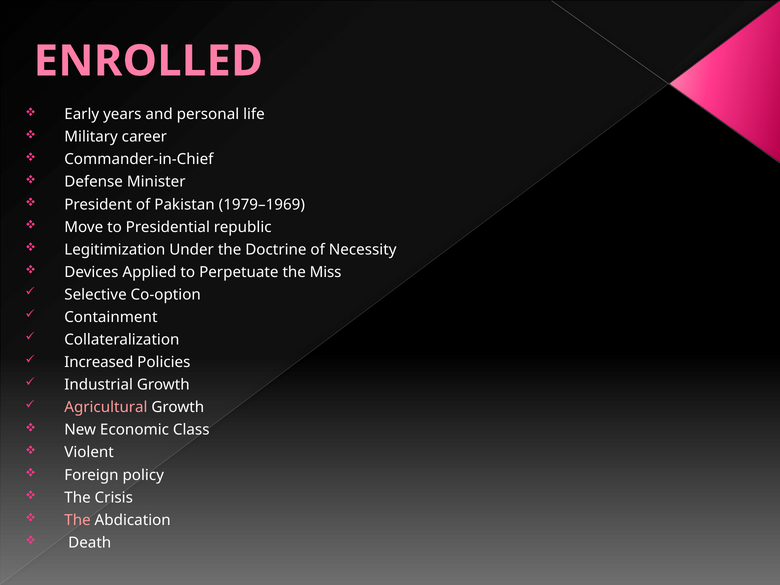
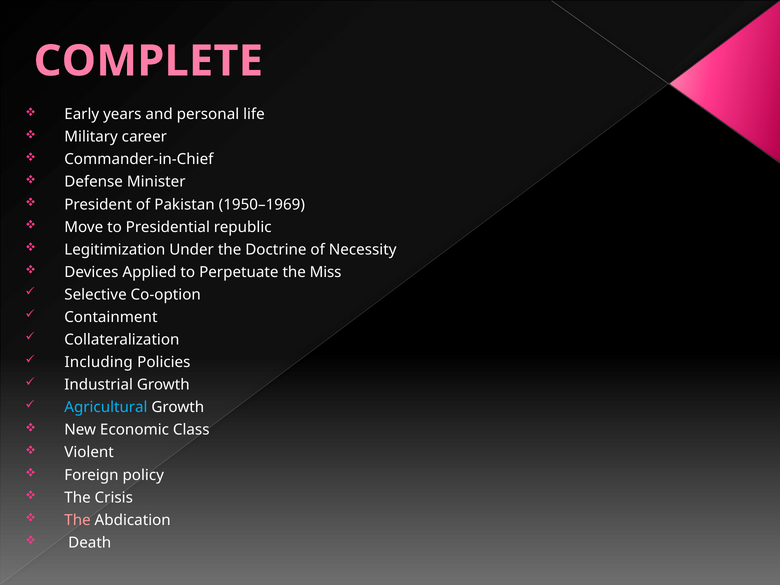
ENROLLED: ENROLLED -> COMPLETE
1979–1969: 1979–1969 -> 1950–1969
Increased: Increased -> Including
Agricultural colour: pink -> light blue
